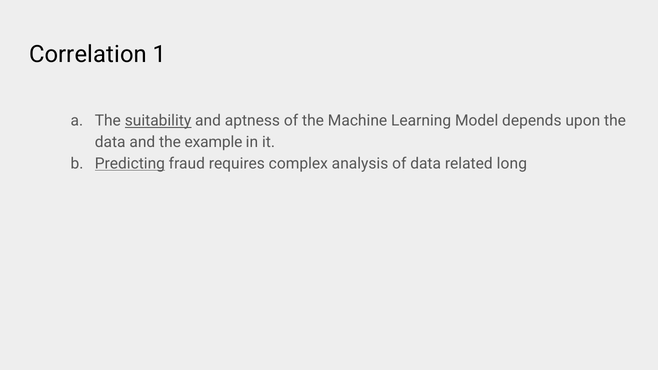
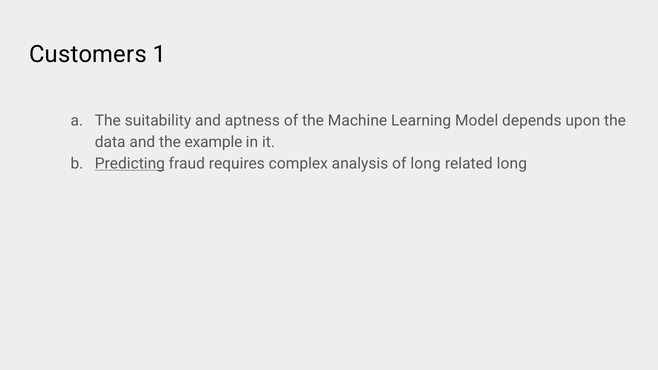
Correlation: Correlation -> Customers
suitability underline: present -> none
of data: data -> long
